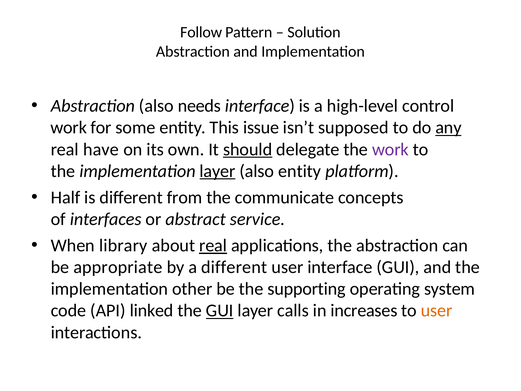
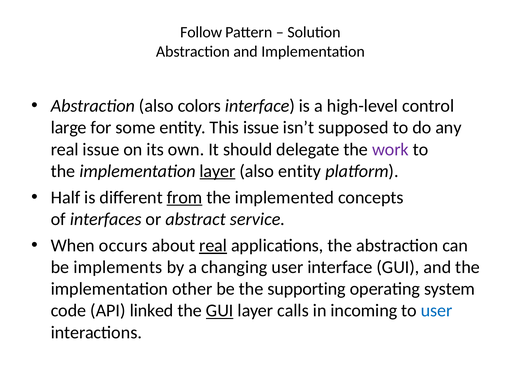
needs: needs -> colors
work at (69, 128): work -> large
any underline: present -> none
real have: have -> issue
should underline: present -> none
from underline: none -> present
communicate: communicate -> implemented
library: library -> occurs
appropriate: appropriate -> implements
a different: different -> changing
increases: increases -> incoming
user at (437, 310) colour: orange -> blue
